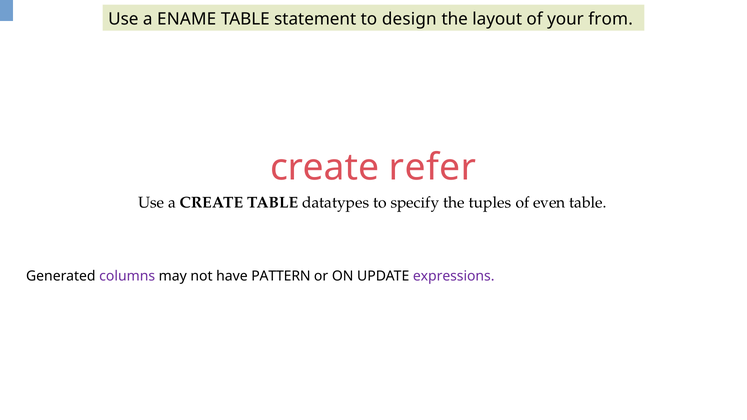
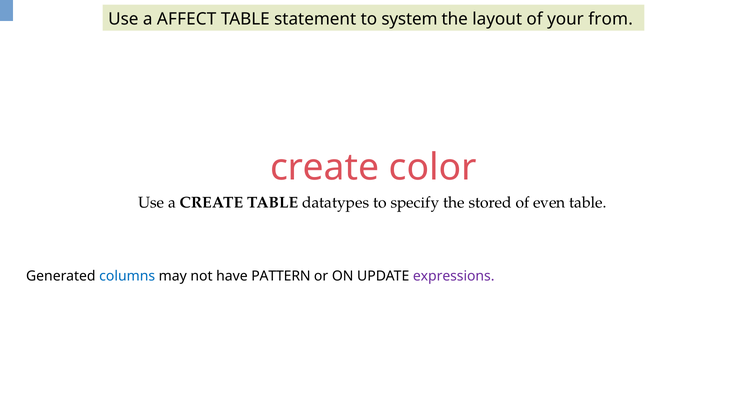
ENAME: ENAME -> AFFECT
design: design -> system
refer: refer -> color
tuples: tuples -> stored
columns colour: purple -> blue
